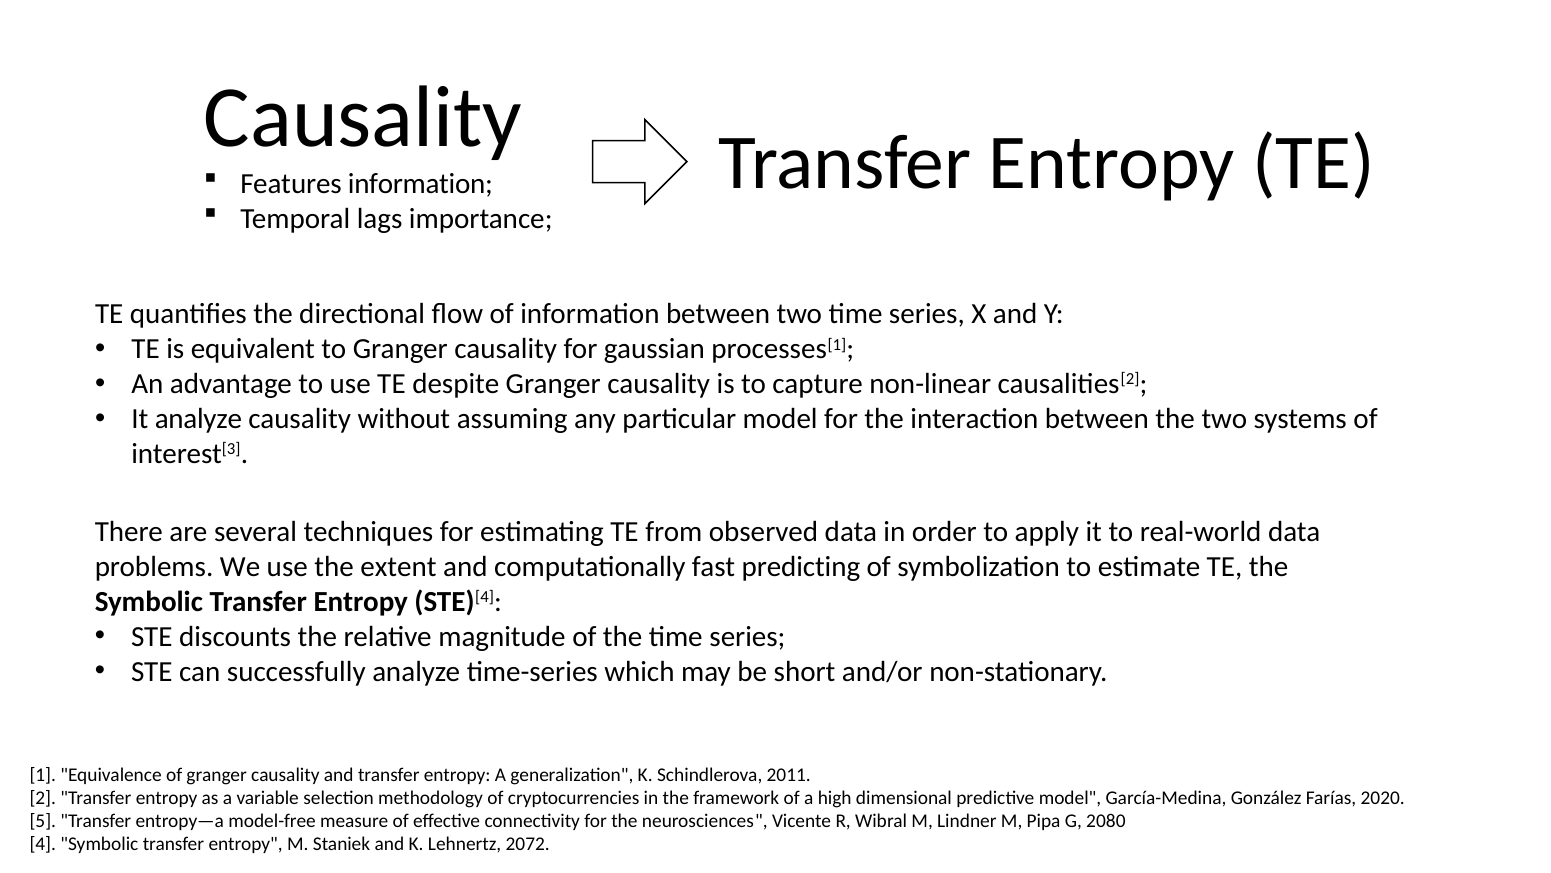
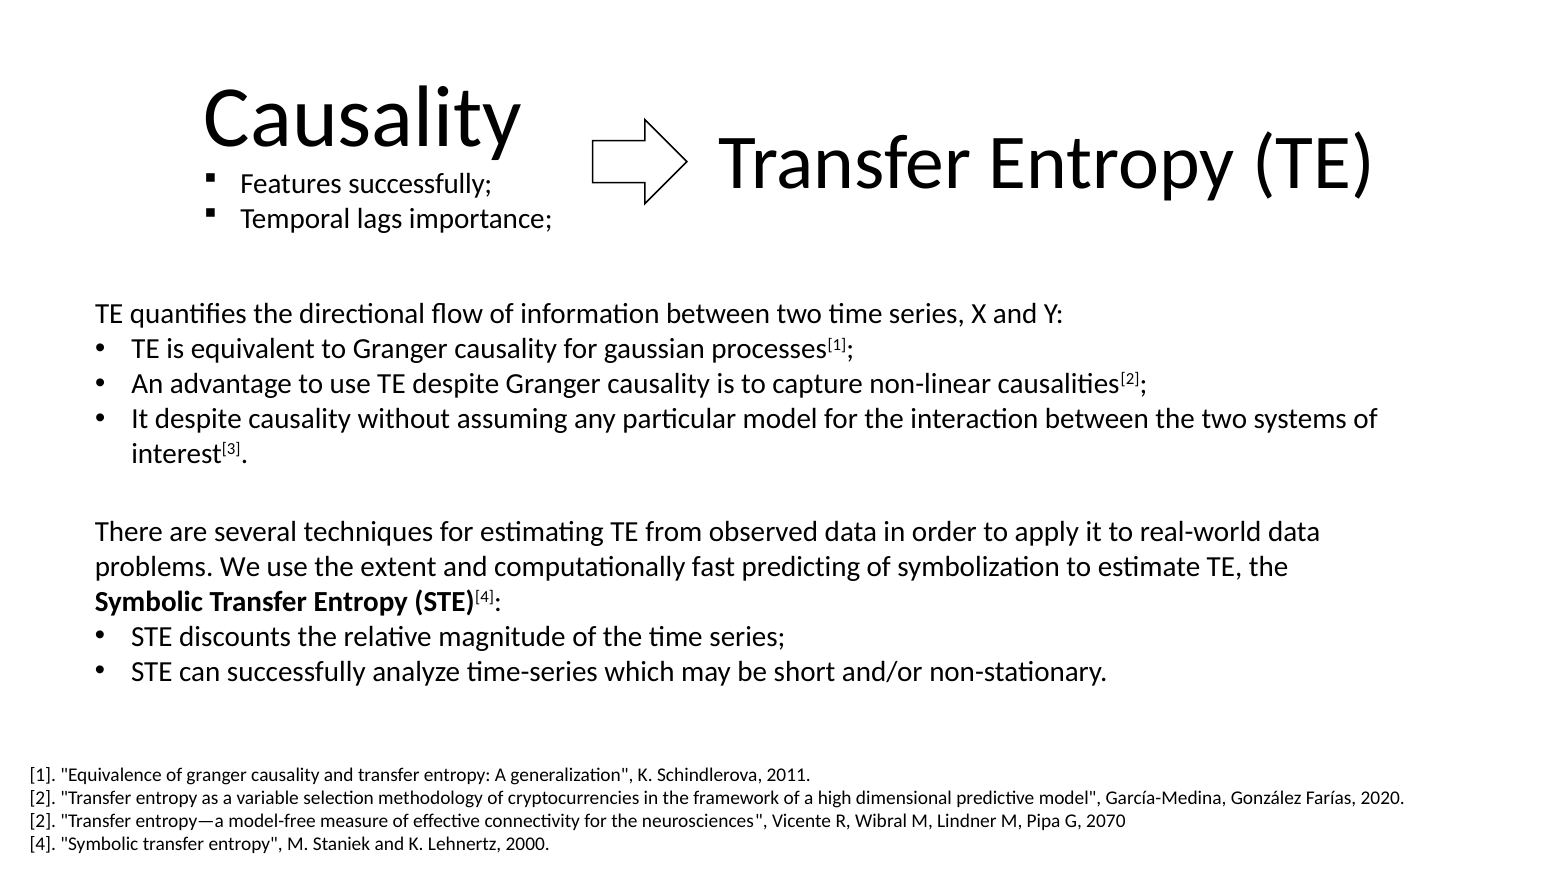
Features information: information -> successfully
It analyze: analyze -> despite
5 at (43, 821): 5 -> 2
2080: 2080 -> 2070
2072: 2072 -> 2000
